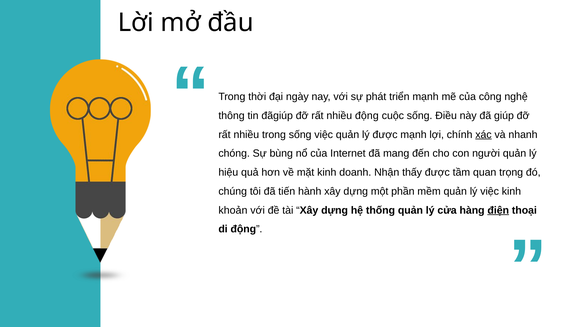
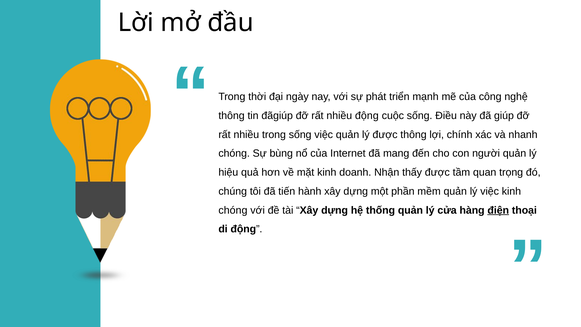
được mạnh: mạnh -> thông
xác underline: present -> none
khoản at (233, 210): khoản -> chóng
